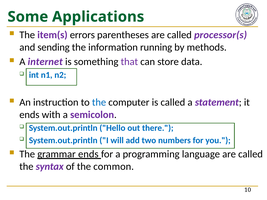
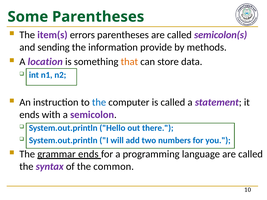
Some Applications: Applications -> Parentheses
processor(s: processor(s -> semicolon(s
running: running -> provide
internet: internet -> location
that colour: purple -> orange
